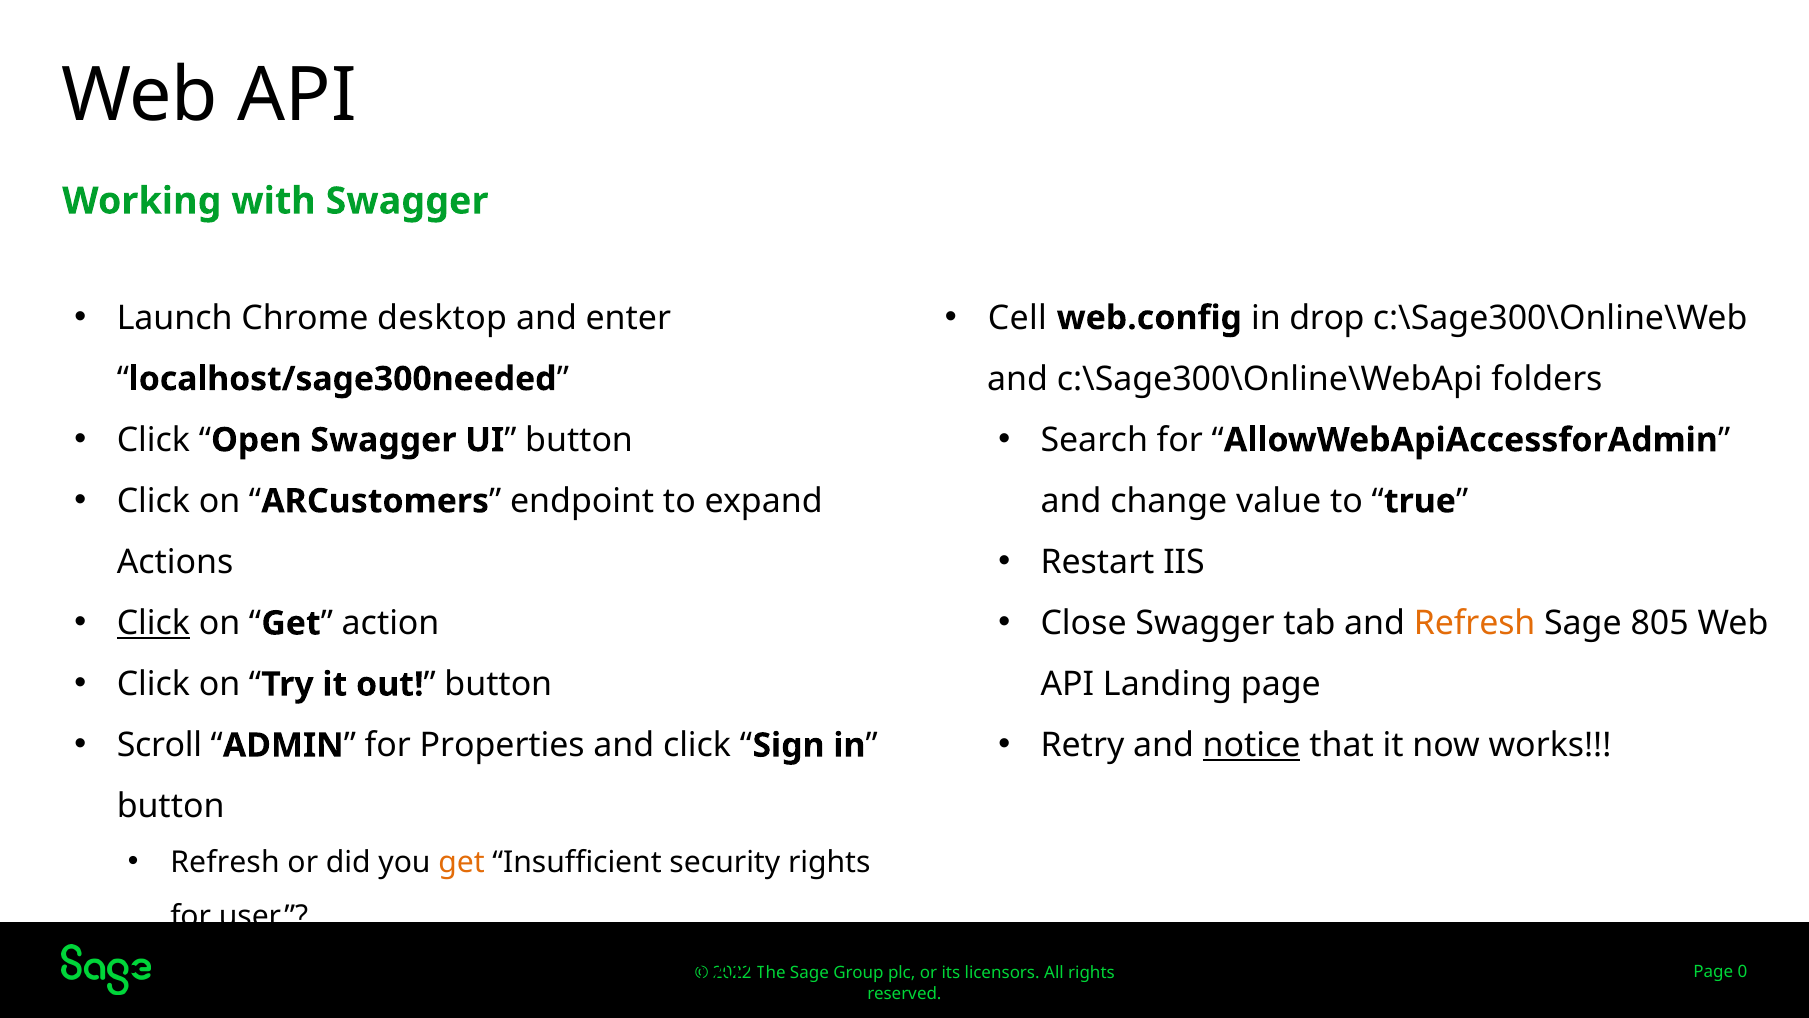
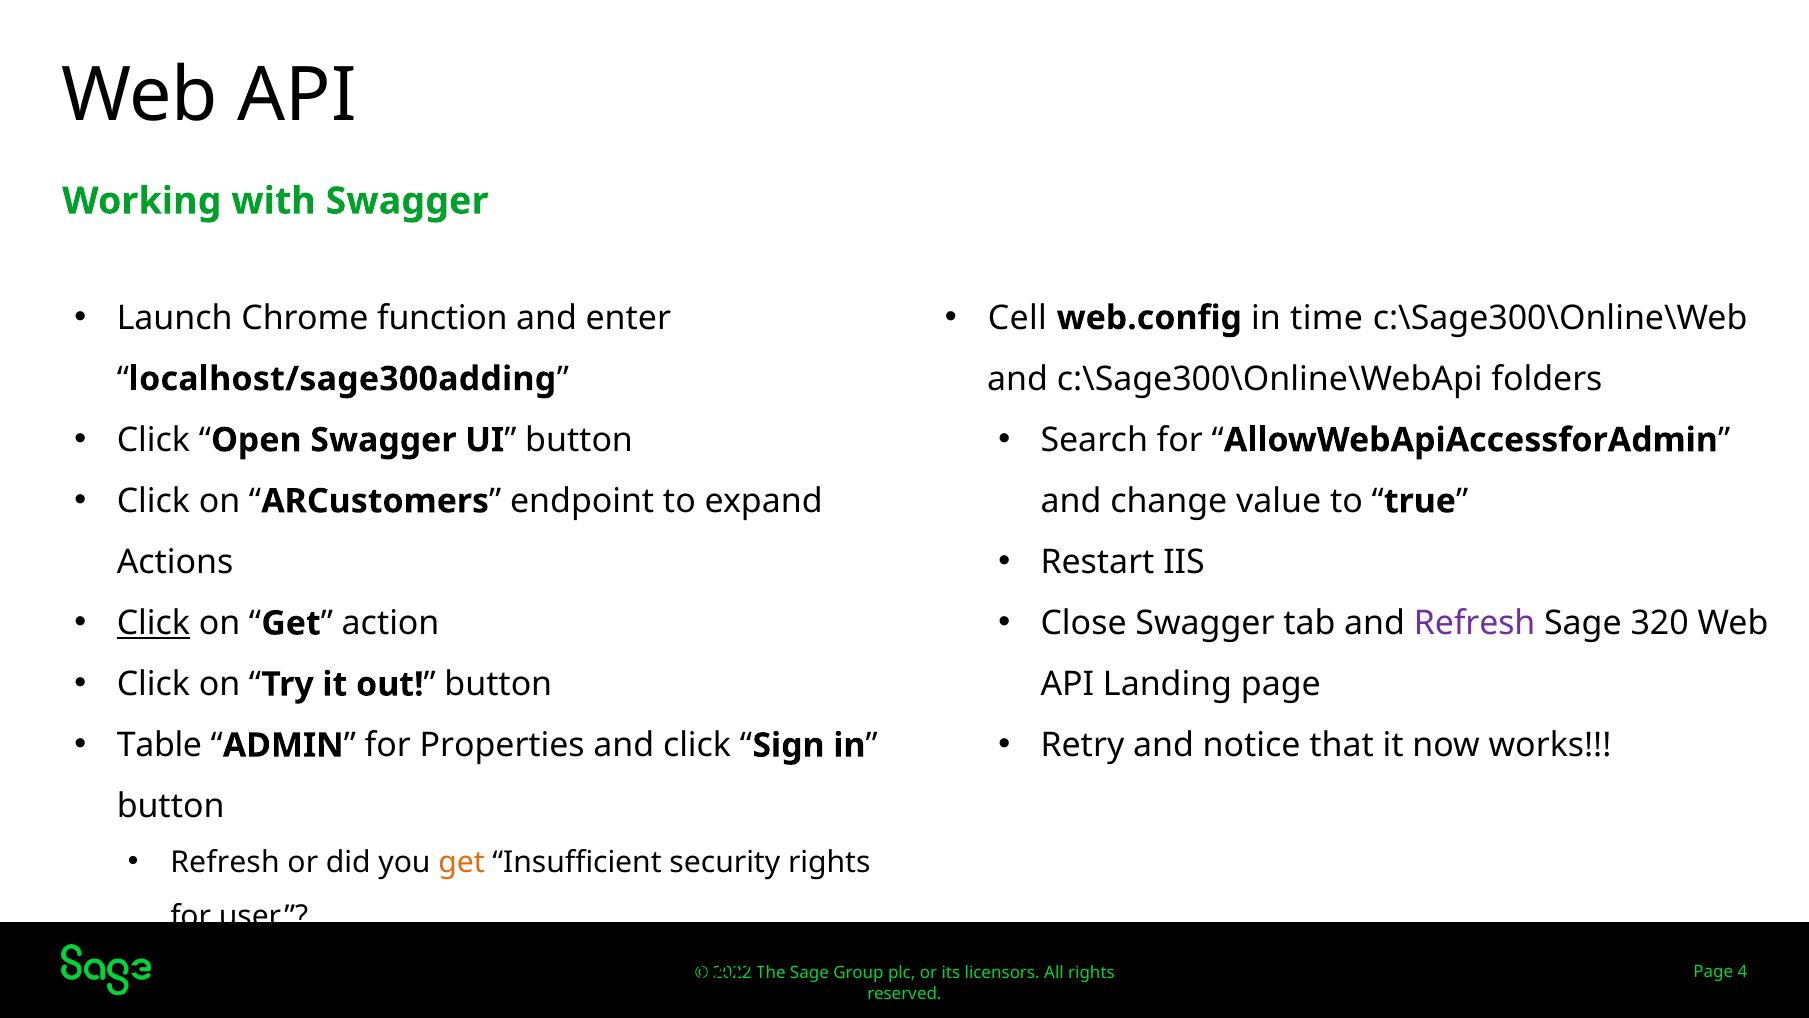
desktop: desktop -> function
drop: drop -> time
localhost/sage300needed: localhost/sage300needed -> localhost/sage300adding
Refresh at (1475, 623) colour: orange -> purple
805: 805 -> 320
Scroll: Scroll -> Table
notice underline: present -> none
0: 0 -> 4
